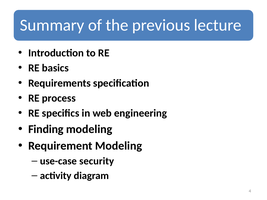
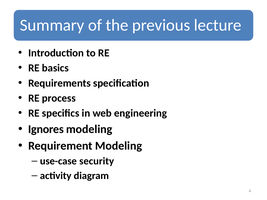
Finding: Finding -> Ignores
